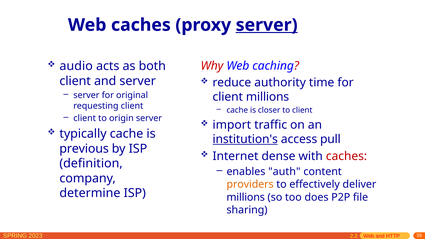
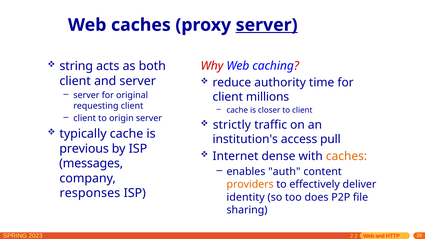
audio: audio -> string
import: import -> strictly
institution's underline: present -> none
caches at (346, 156) colour: red -> orange
definition: definition -> messages
determine: determine -> responses
millions at (246, 197): millions -> identity
